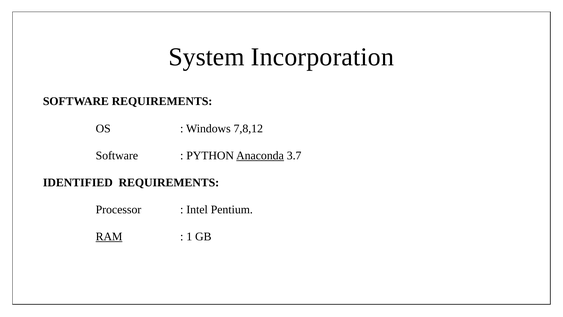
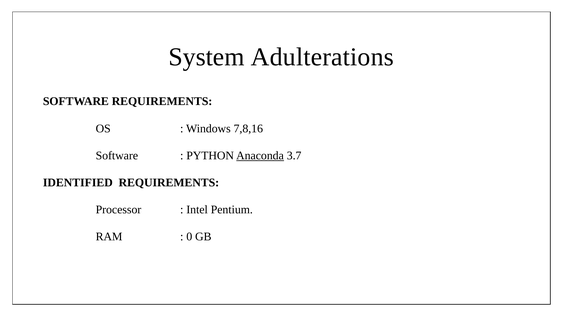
Incorporation: Incorporation -> Adulterations
7,8,12: 7,8,12 -> 7,8,16
RAM underline: present -> none
1: 1 -> 0
